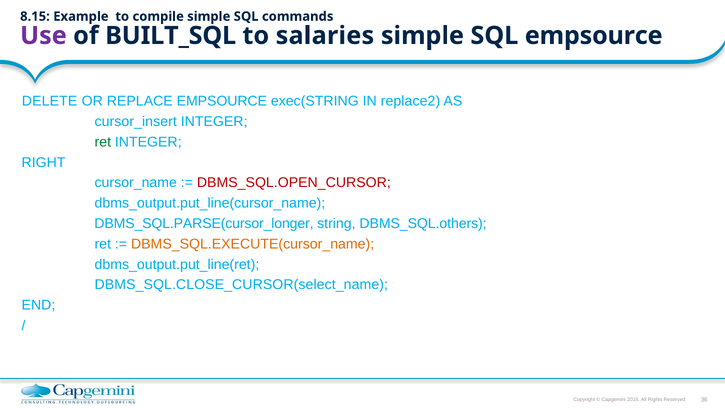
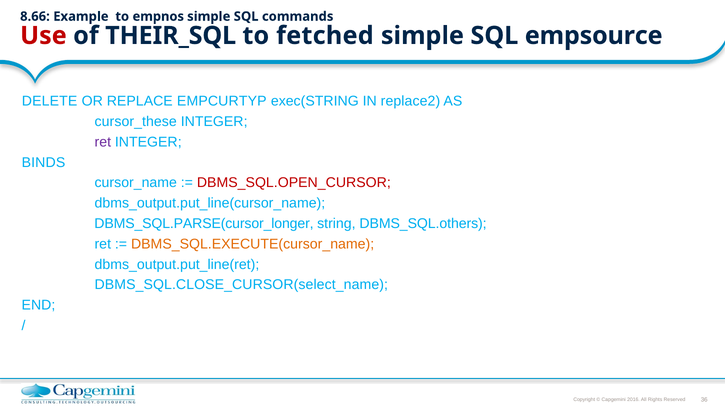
8.15: 8.15 -> 8.66
compile: compile -> empnos
Use colour: purple -> red
BUILT_SQL: BUILT_SQL -> THEIR_SQL
salaries: salaries -> fetched
REPLACE EMPSOURCE: EMPSOURCE -> EMPCURTYP
cursor_insert: cursor_insert -> cursor_these
ret at (103, 142) colour: green -> purple
RIGHT: RIGHT -> BINDS
